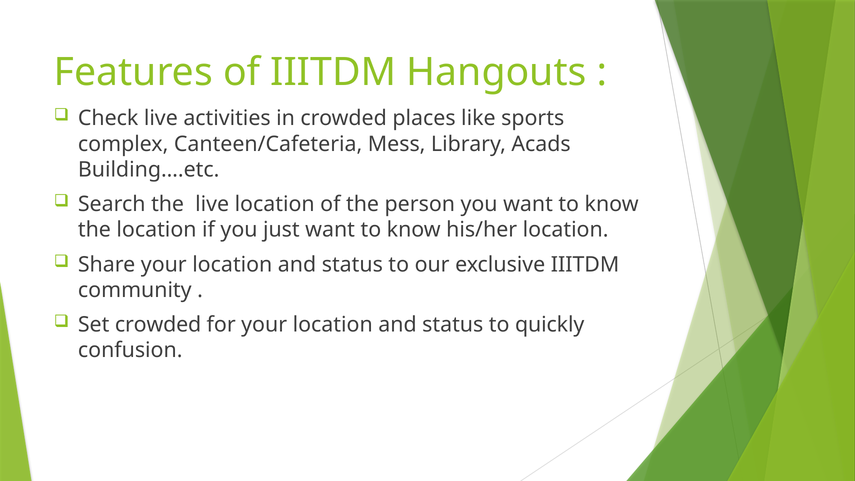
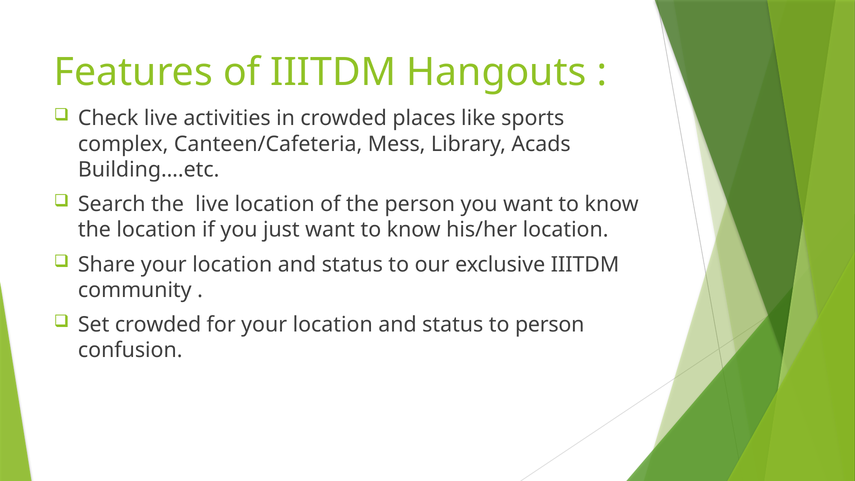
to quickly: quickly -> person
